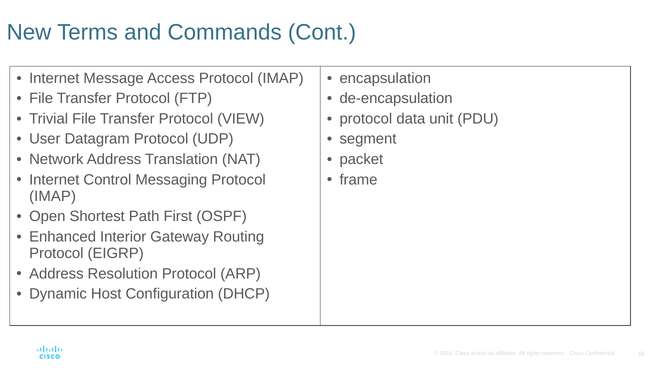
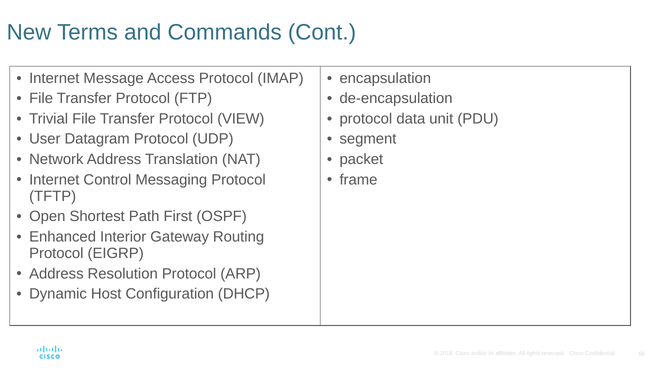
IMAP at (53, 196): IMAP -> TFTP
